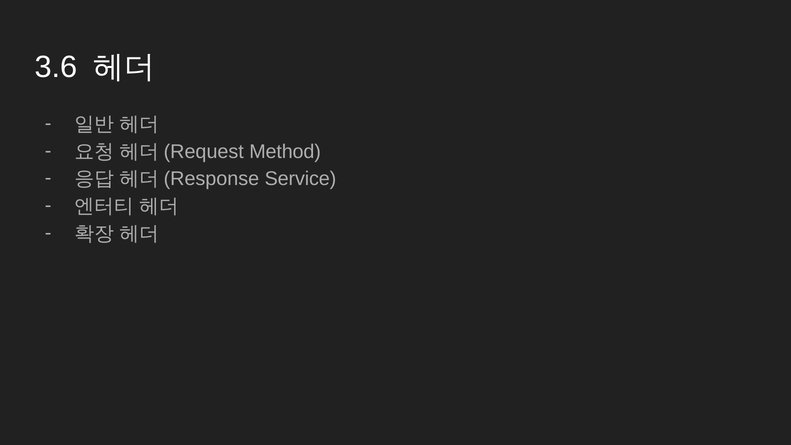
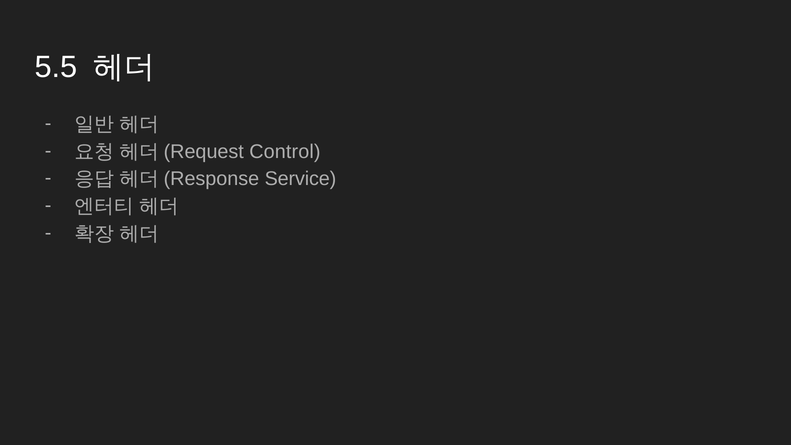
3.6: 3.6 -> 5.5
Method: Method -> Control
